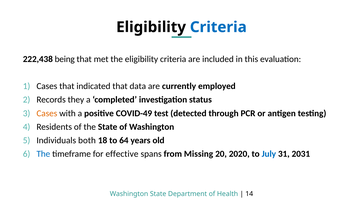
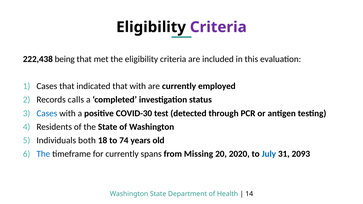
Criteria at (218, 27) colour: blue -> purple
that data: data -> with
they: they -> calls
Cases at (47, 113) colour: orange -> blue
COVID-49: COVID-49 -> COVID-30
64: 64 -> 74
for effective: effective -> currently
2031: 2031 -> 2093
